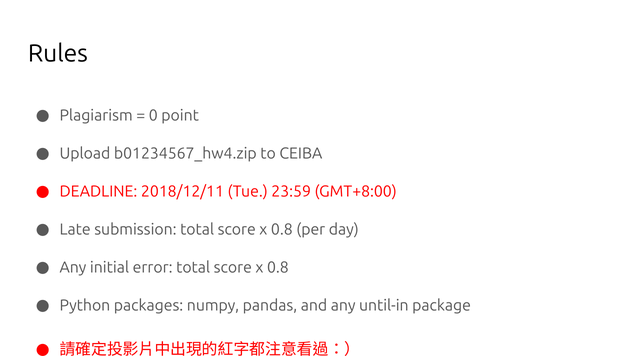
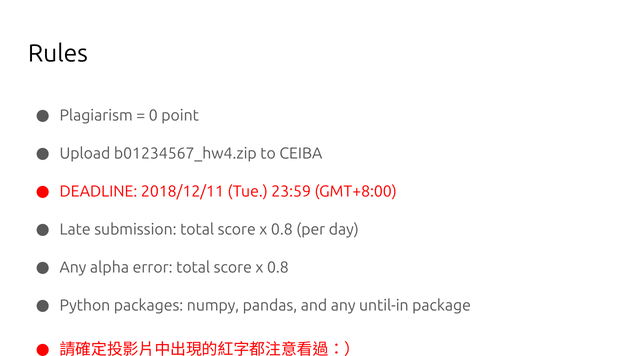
initial: initial -> alpha
